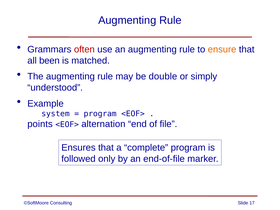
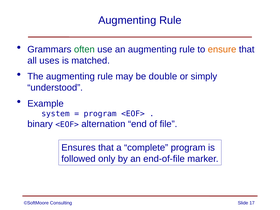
often colour: red -> green
been: been -> uses
points: points -> binary
